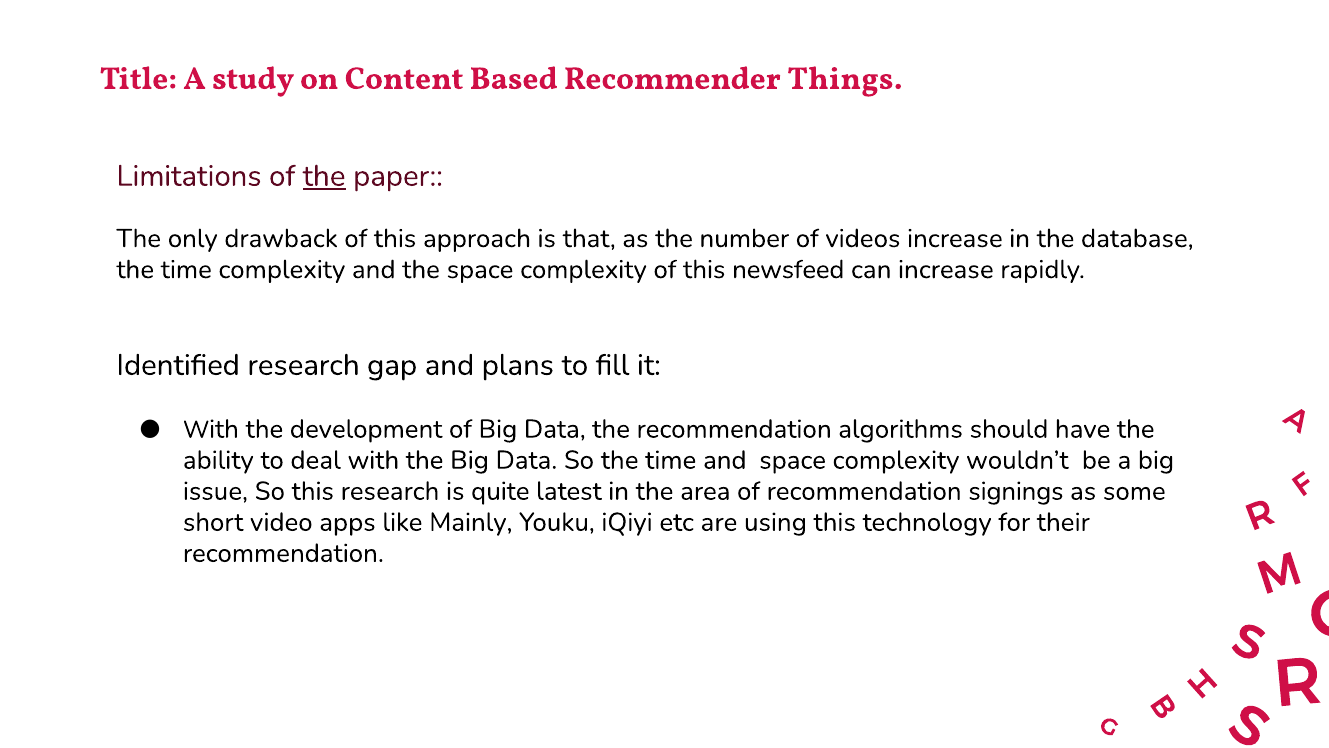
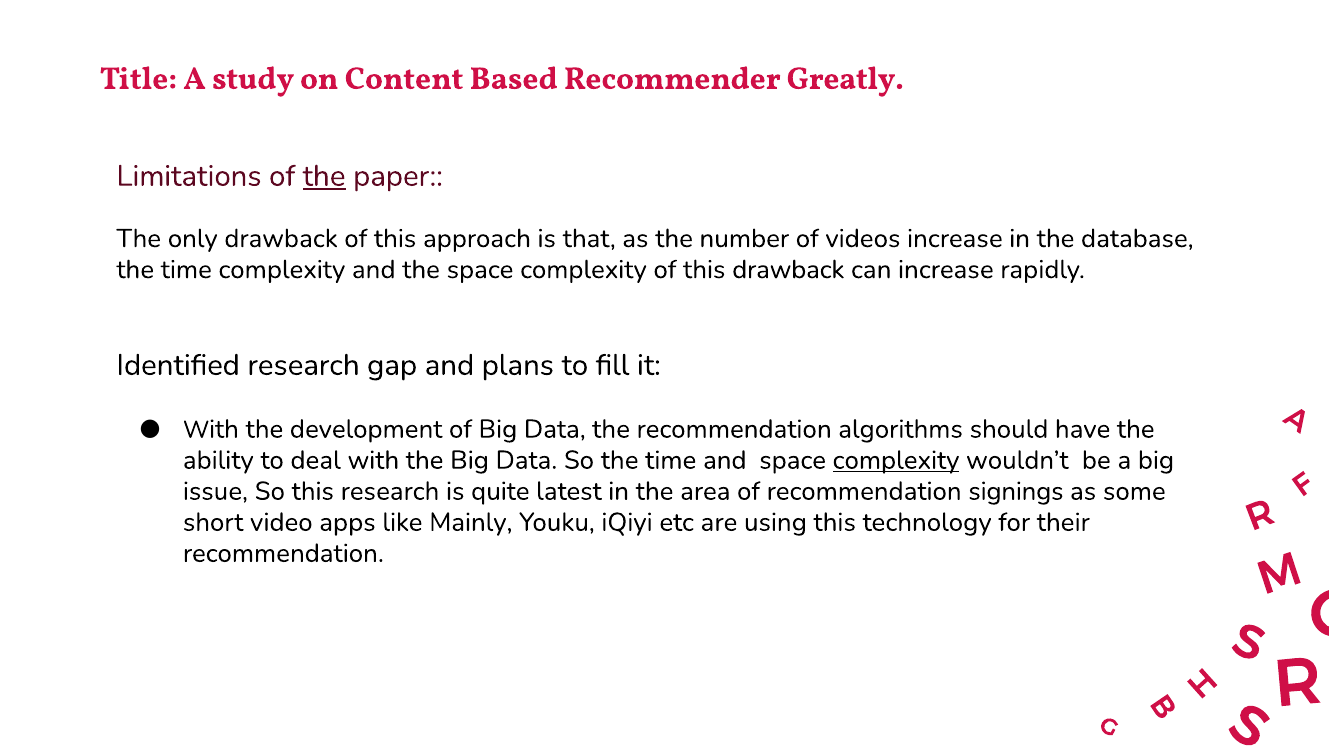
Things: Things -> Greatly
this newsfeed: newsfeed -> drawback
complexity at (896, 460) underline: none -> present
